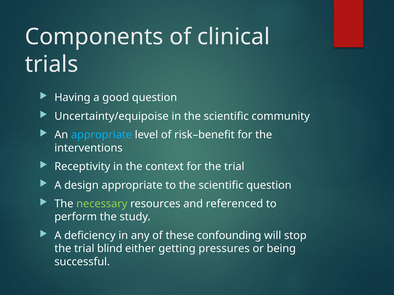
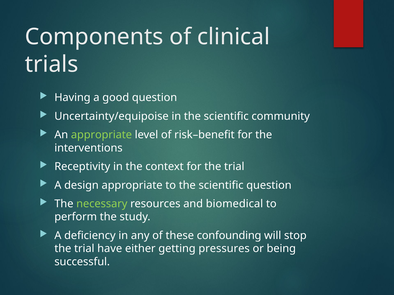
appropriate at (101, 135) colour: light blue -> light green
referenced: referenced -> biomedical
blind: blind -> have
